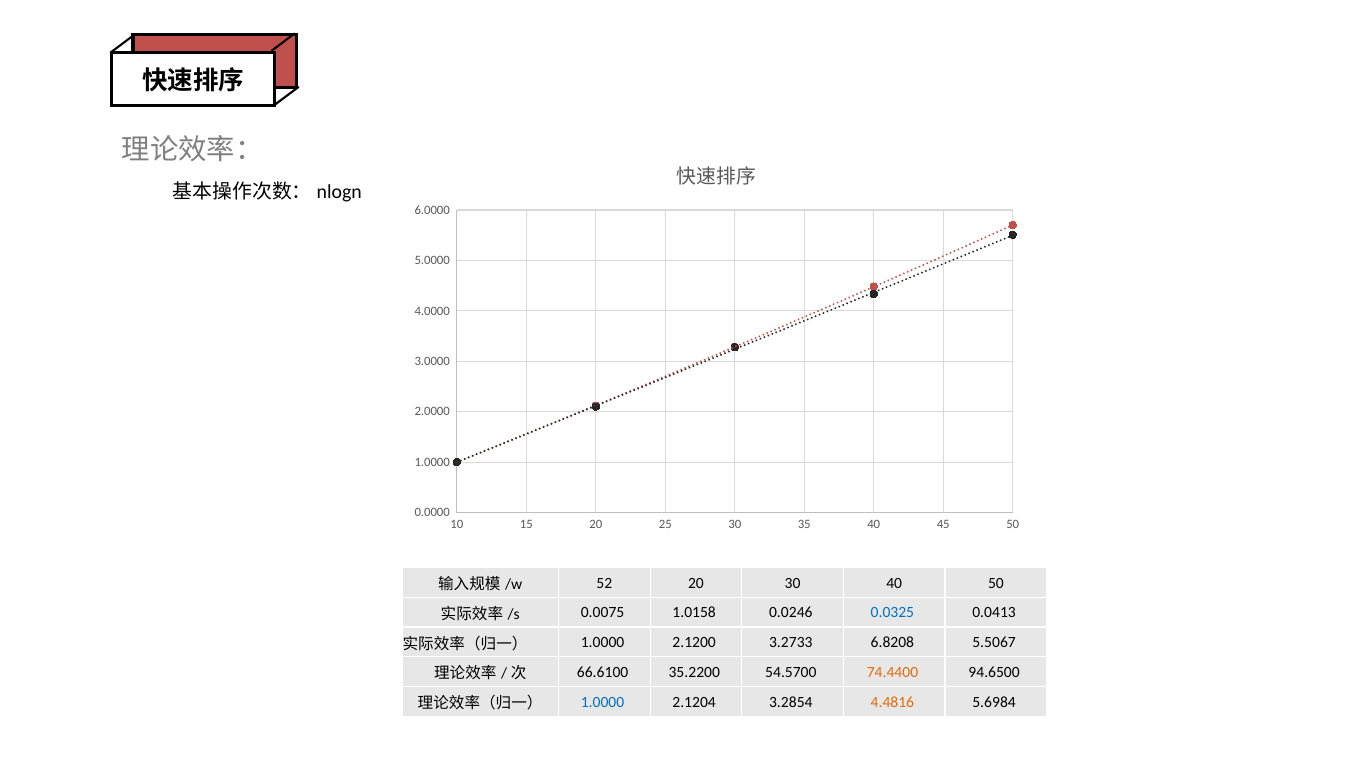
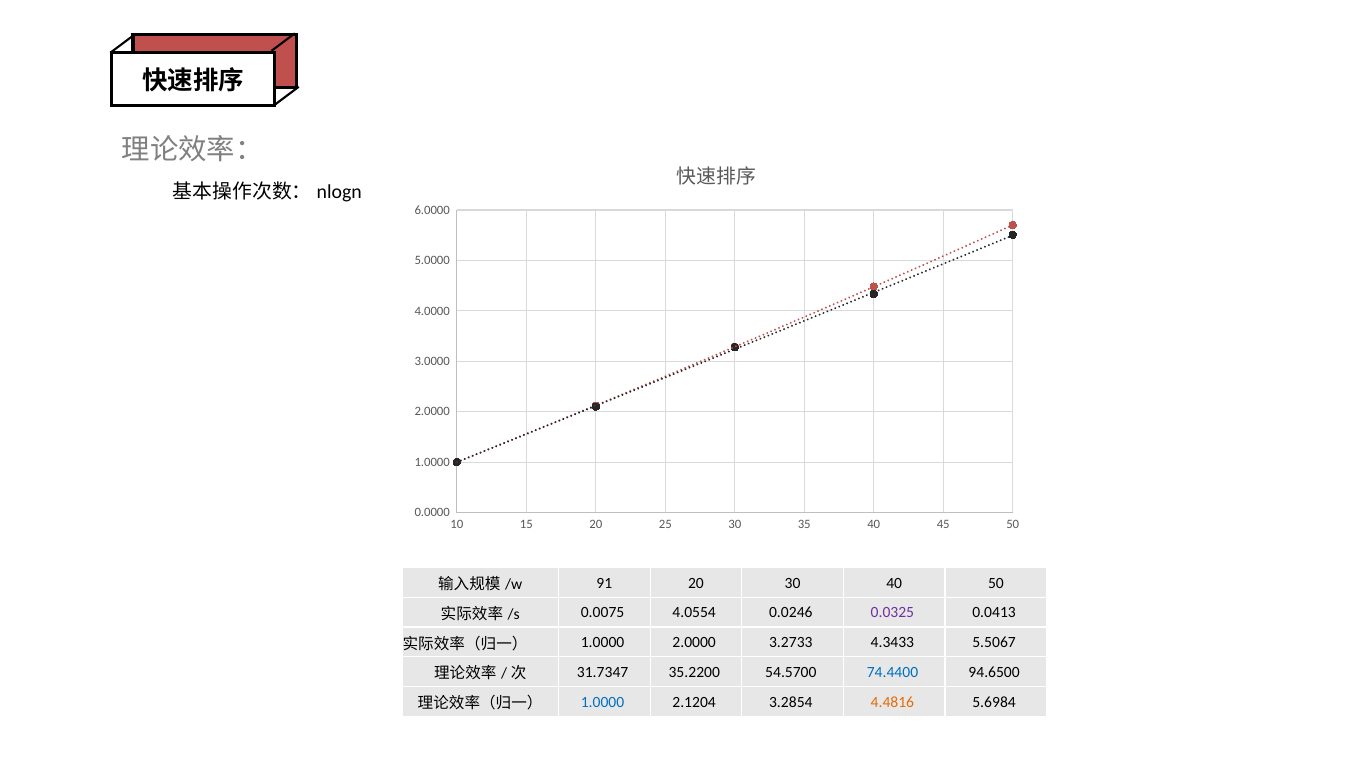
52: 52 -> 91
1.0158: 1.0158 -> 4.0554
0.0325 colour: blue -> purple
2.1200 at (694, 642): 2.1200 -> 2.0000
6.8208: 6.8208 -> 4.3433
66.6100: 66.6100 -> 31.7347
74.4400 colour: orange -> blue
